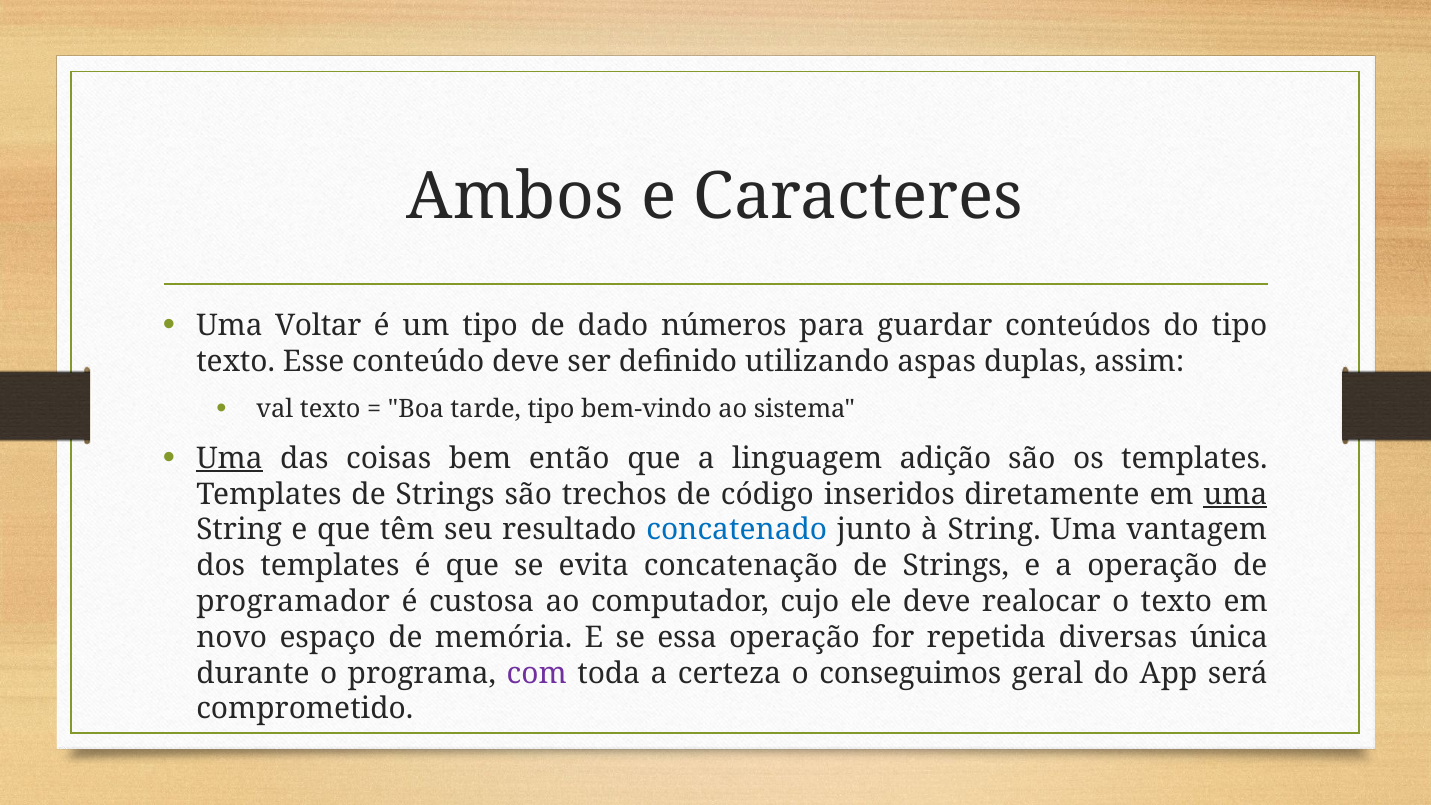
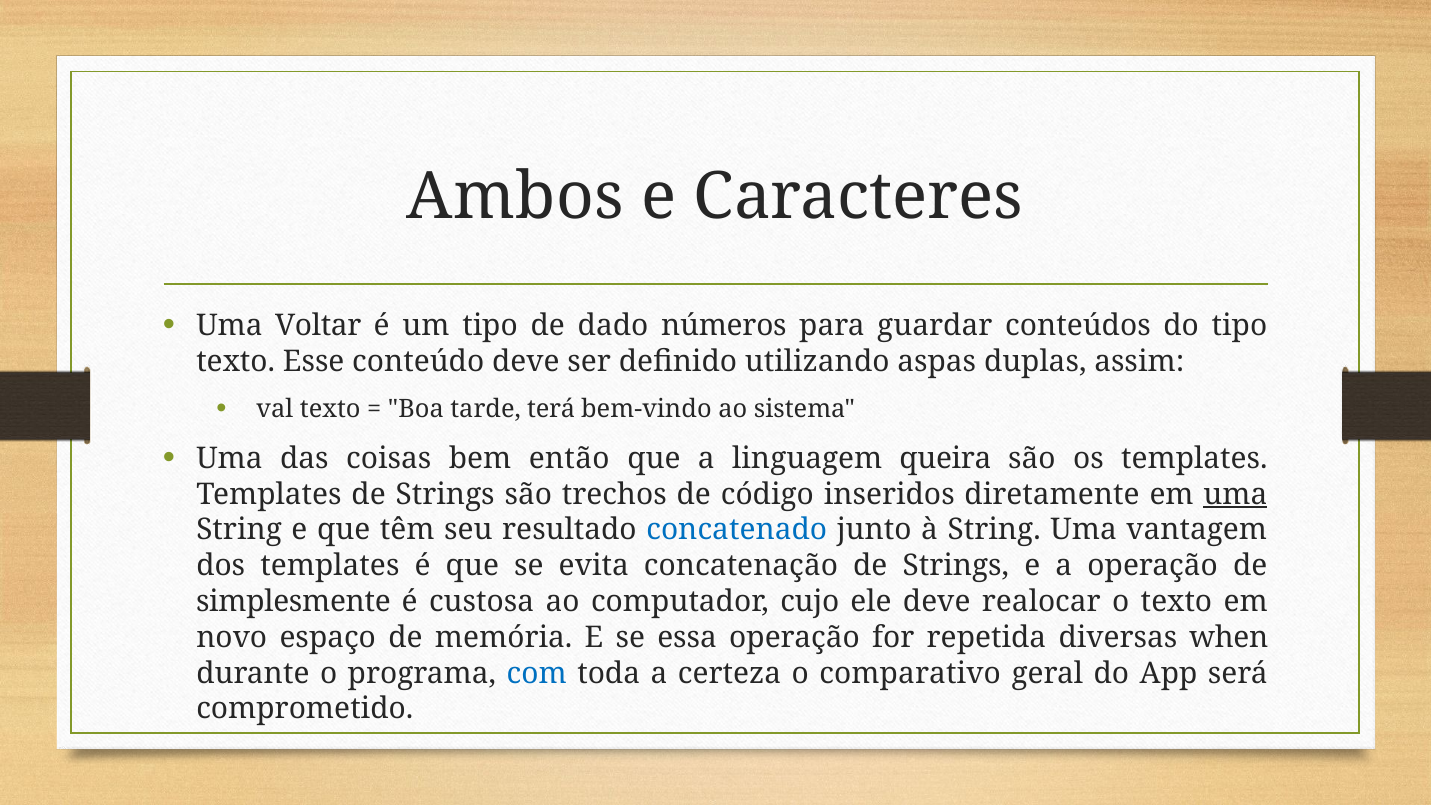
tarde tipo: tipo -> terá
Uma at (229, 458) underline: present -> none
adição: adição -> queira
programador: programador -> simplesmente
única: única -> when
com colour: purple -> blue
conseguimos: conseguimos -> comparativo
